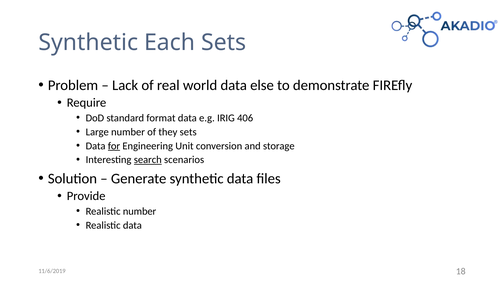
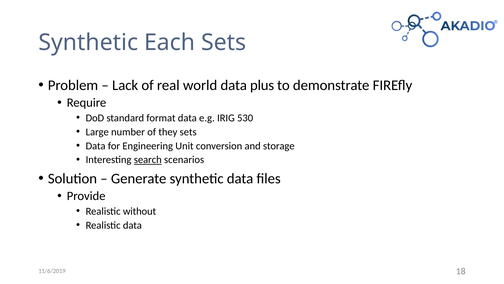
else: else -> plus
406: 406 -> 530
for underline: present -> none
Realistic number: number -> without
